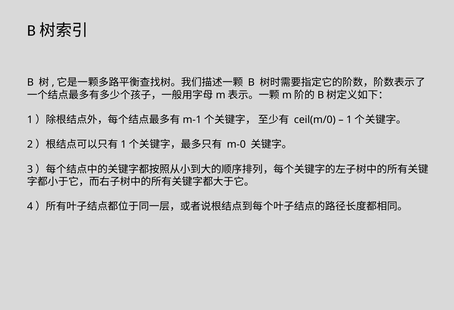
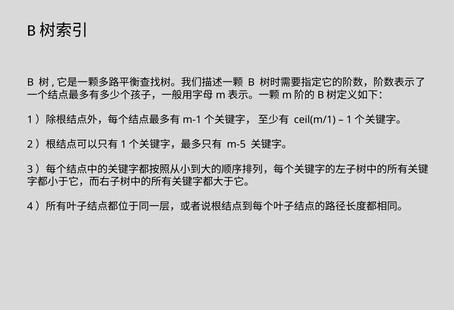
ceil(m/0: ceil(m/0 -> ceil(m/1
m-0: m-0 -> m-5
